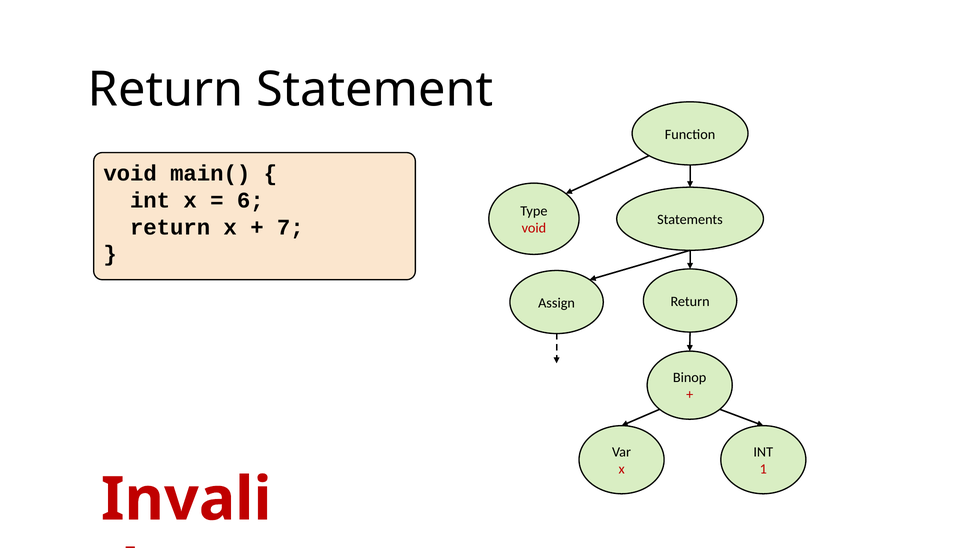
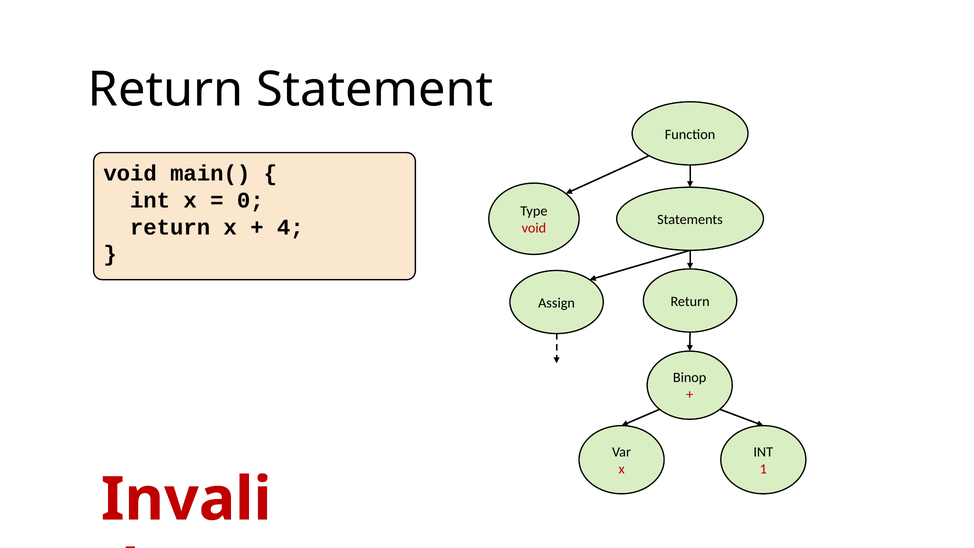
6: 6 -> 0
7: 7 -> 4
